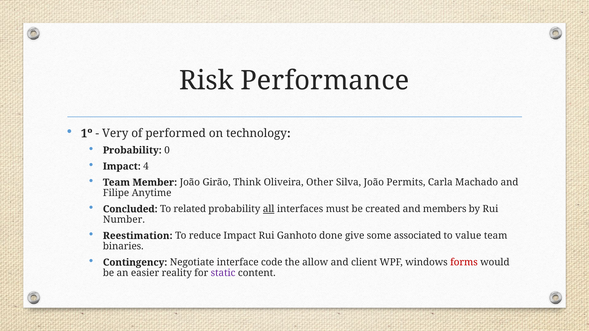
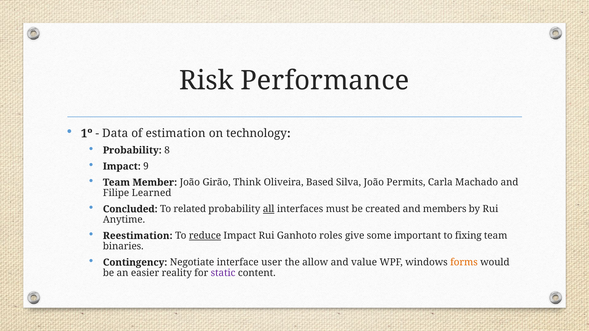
Very: Very -> Data
performed: performed -> estimation
0: 0 -> 8
4: 4 -> 9
Other: Other -> Based
Anytime: Anytime -> Learned
Number: Number -> Anytime
reduce underline: none -> present
done: done -> roles
associated: associated -> important
value: value -> fixing
code: code -> user
client: client -> value
forms colour: red -> orange
